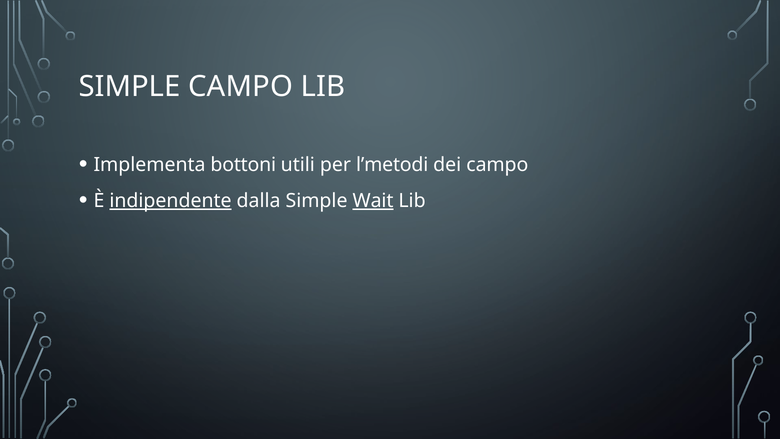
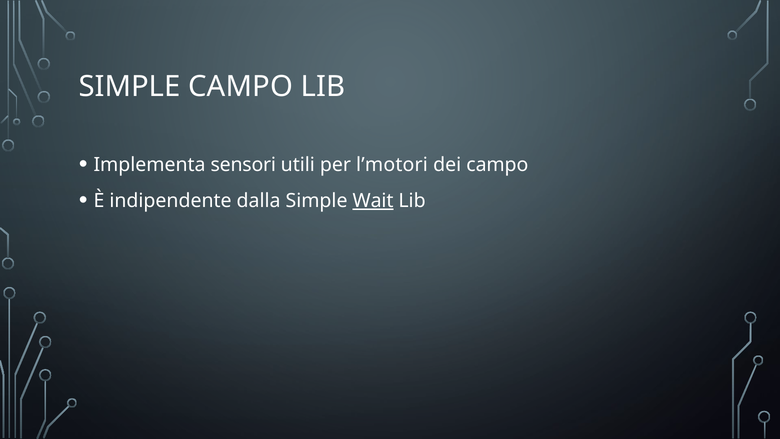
bottoni: bottoni -> sensori
l’metodi: l’metodi -> l’motori
indipendente underline: present -> none
